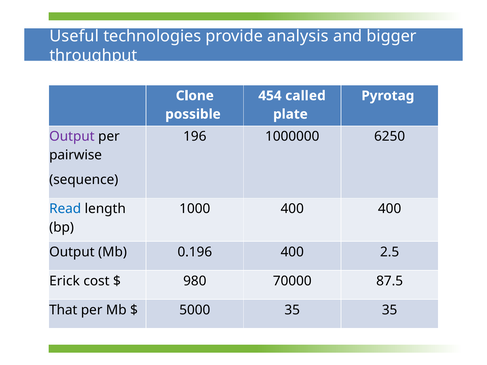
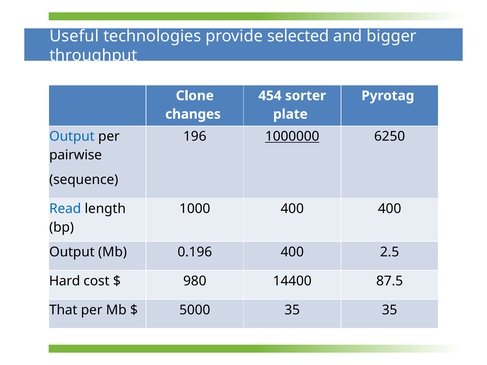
analysis: analysis -> selected
called: called -> sorter
possible: possible -> changes
Output at (72, 137) colour: purple -> blue
1000000 underline: none -> present
Erick: Erick -> Hard
70000: 70000 -> 14400
